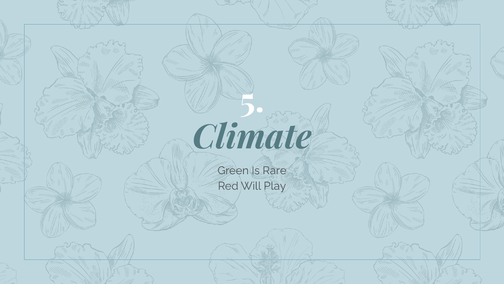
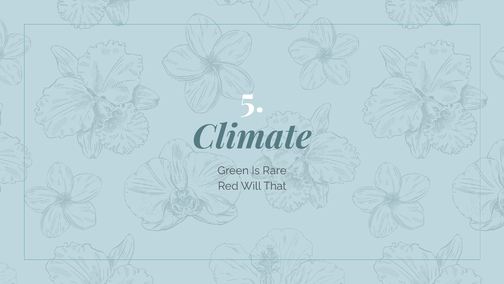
Play: Play -> That
